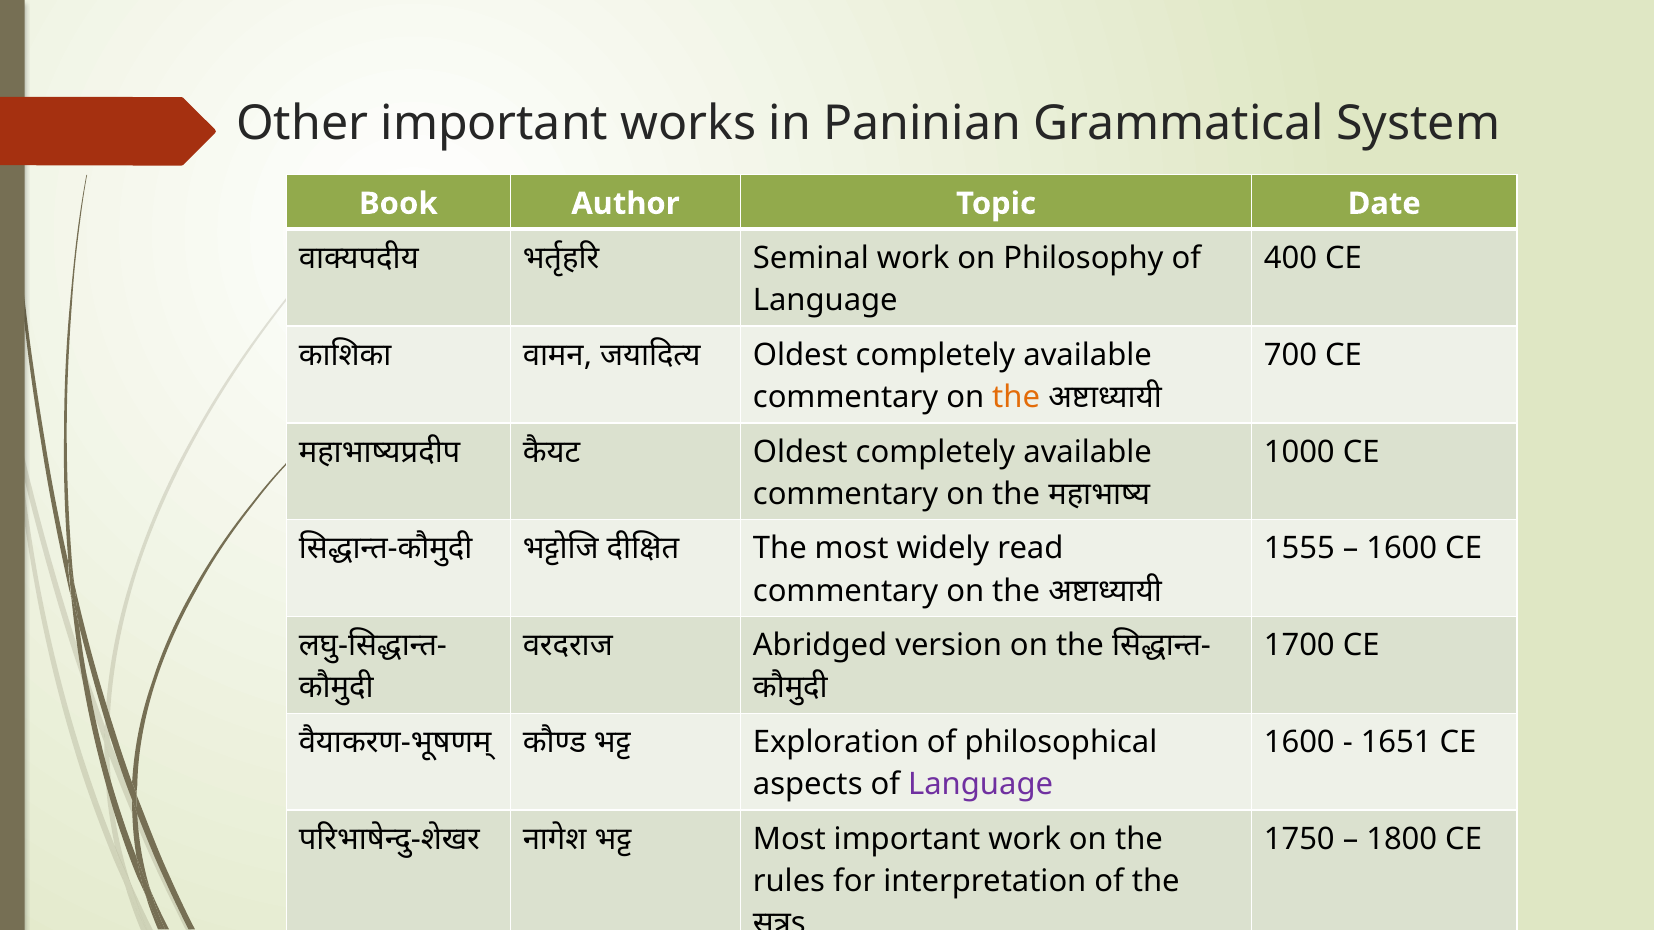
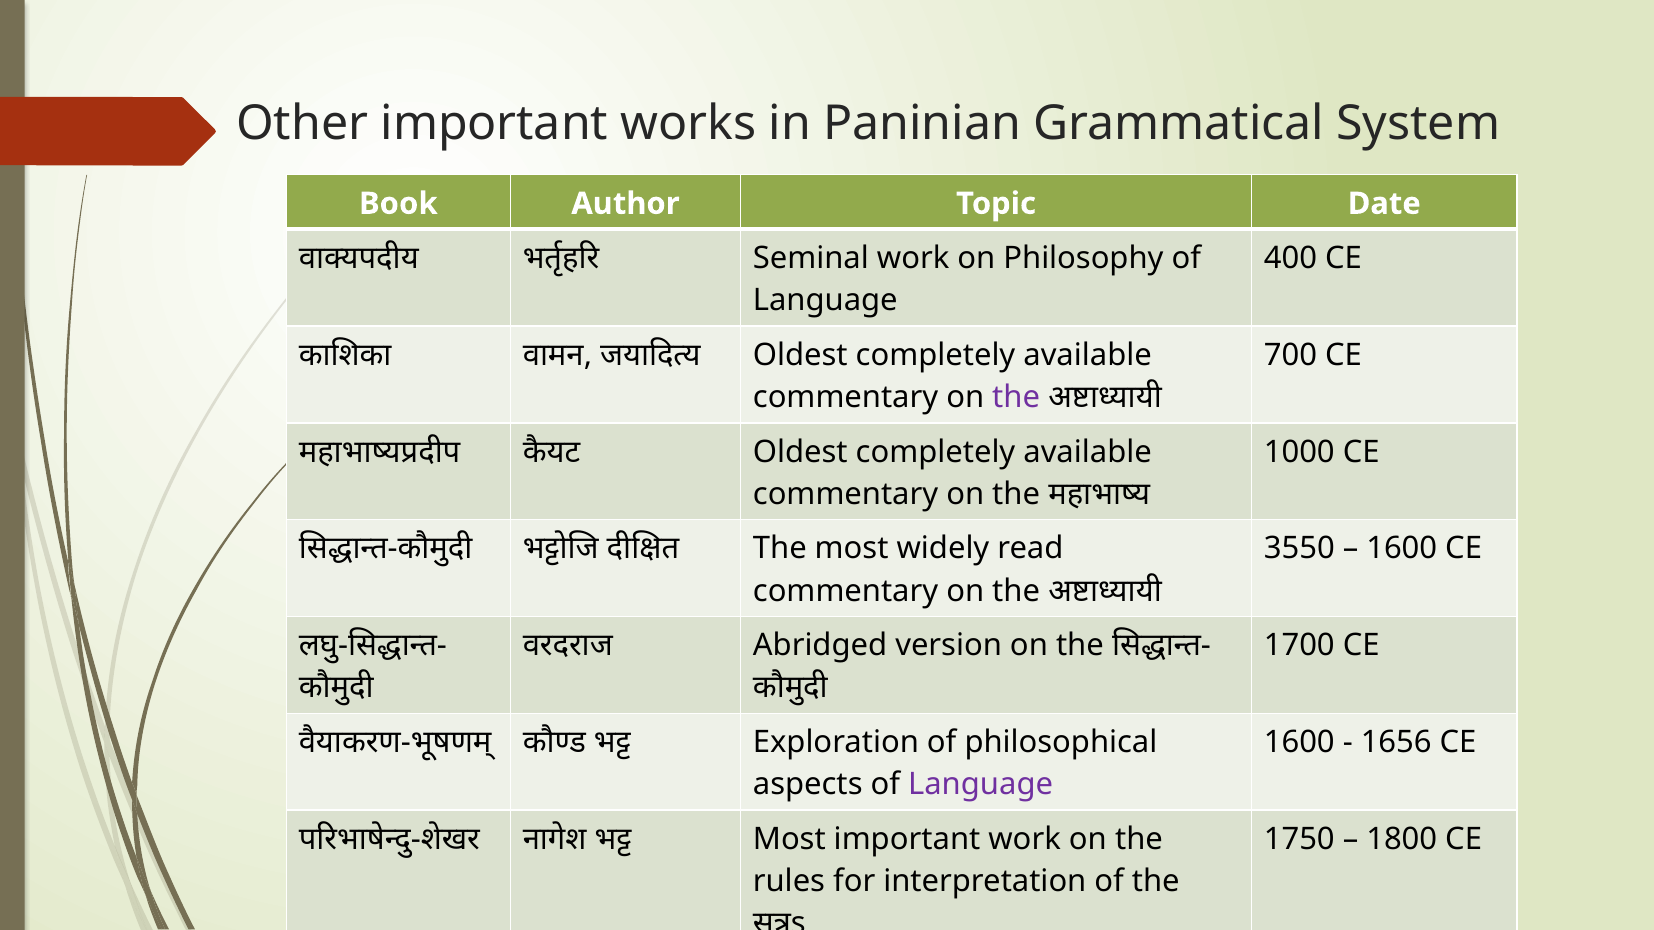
the at (1016, 397) colour: orange -> purple
1555: 1555 -> 3550
1651: 1651 -> 1656
